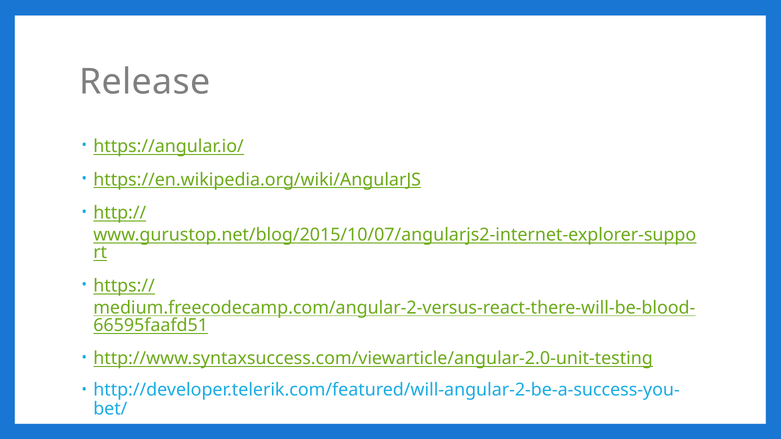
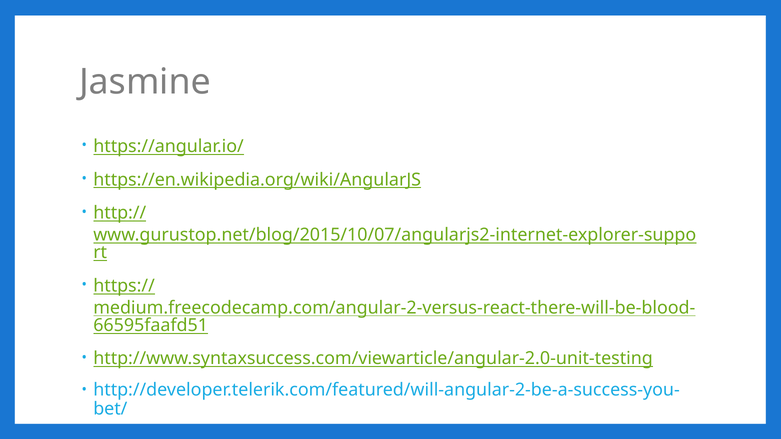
Release: Release -> Jasmine
